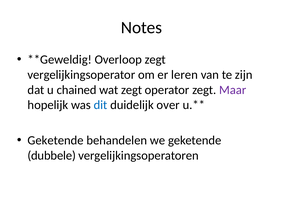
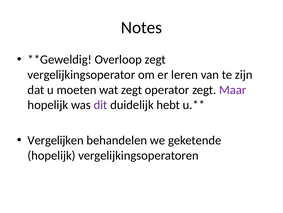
chained: chained -> moeten
dit colour: blue -> purple
over: over -> hebt
Geketende at (56, 140): Geketende -> Vergelijken
dubbele at (52, 155): dubbele -> hopelijk
